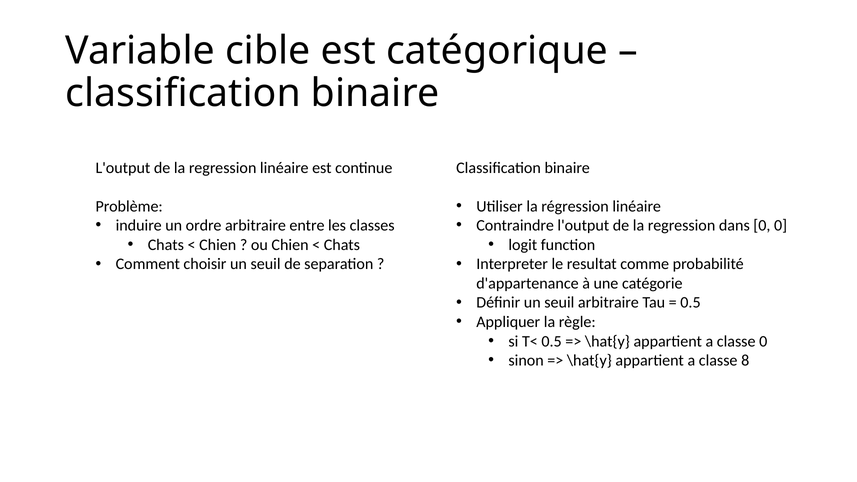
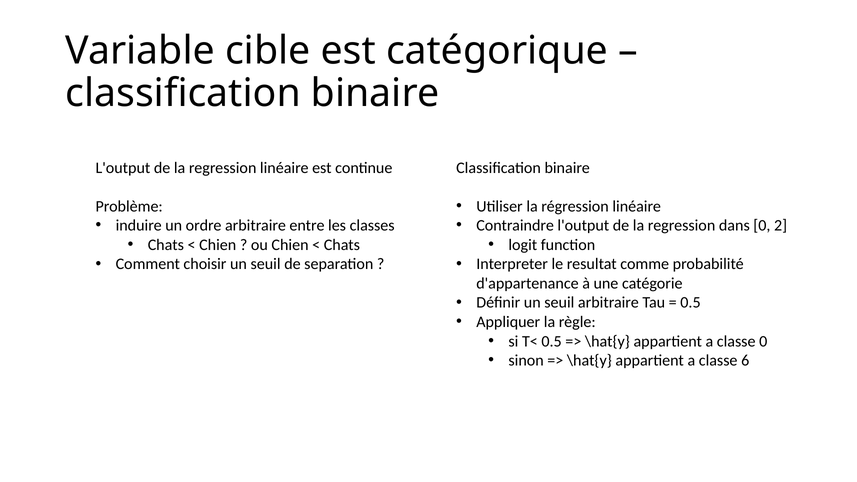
0 0: 0 -> 2
8: 8 -> 6
